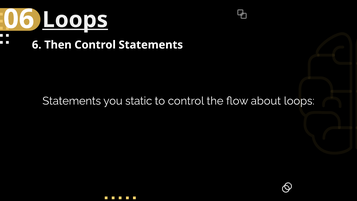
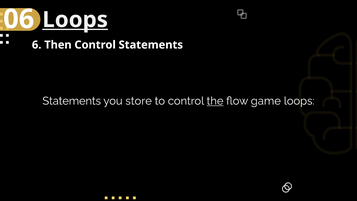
static: static -> store
the underline: none -> present
about: about -> game
